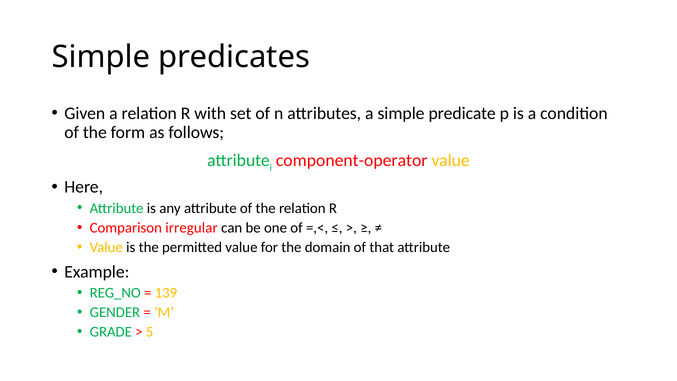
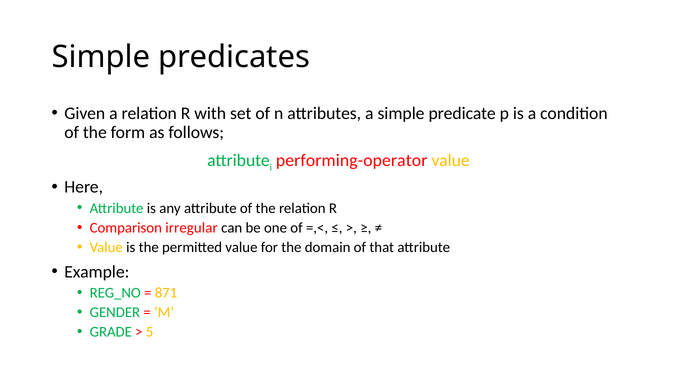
component-operator: component-operator -> performing-operator
139: 139 -> 871
